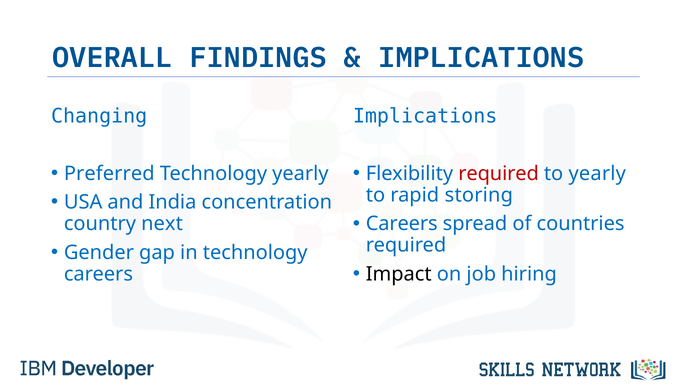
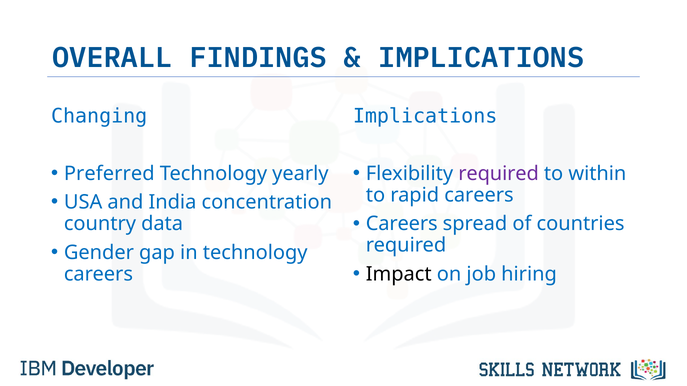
required at (499, 174) colour: red -> purple
to yearly: yearly -> within
rapid storing: storing -> careers
next: next -> data
